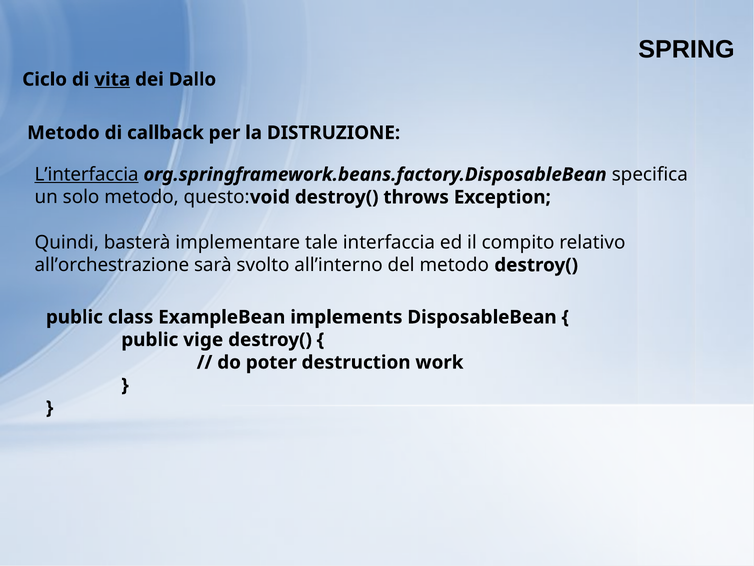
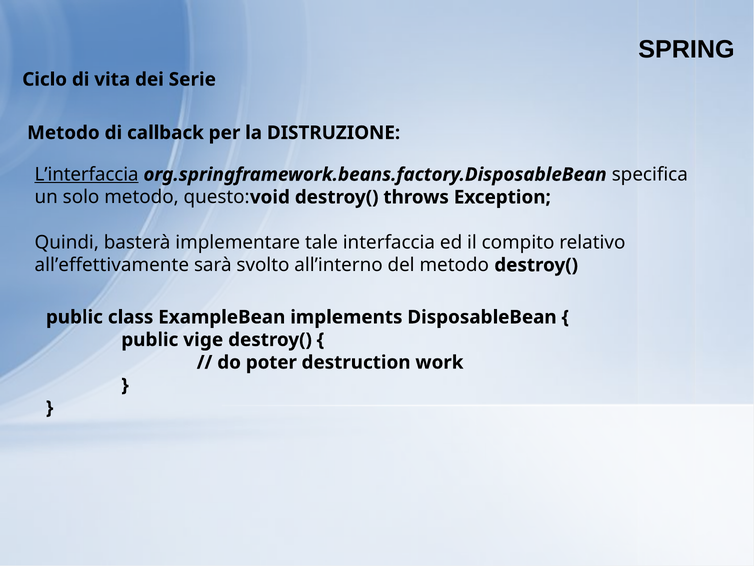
vita underline: present -> none
Dallo: Dallo -> Serie
all’orchestrazione: all’orchestrazione -> all’effettivamente
